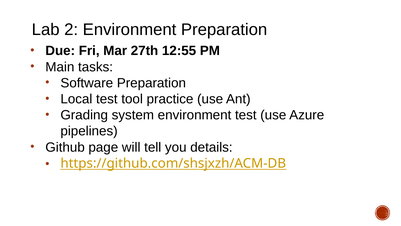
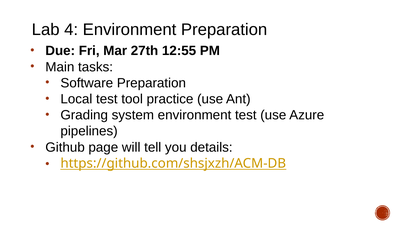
2: 2 -> 4
